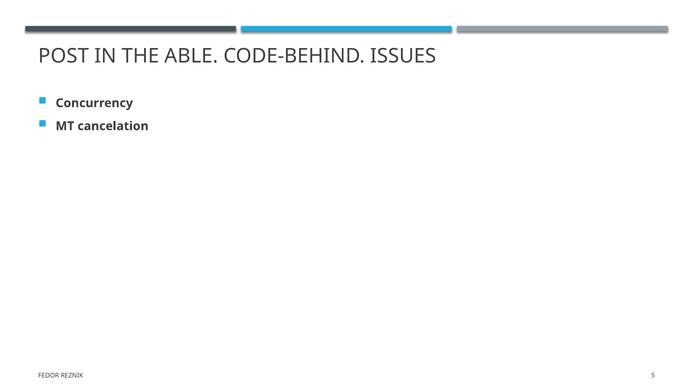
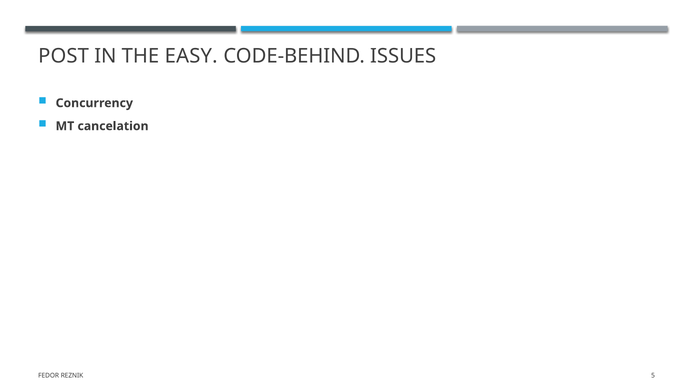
ABLE: ABLE -> EASY
